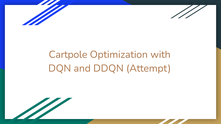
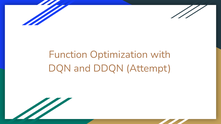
Cartpole: Cartpole -> Function
